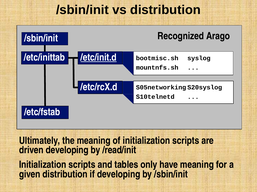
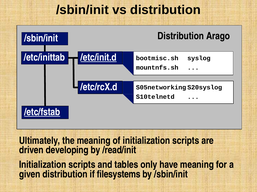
Recognized at (181, 36): Recognized -> Distribution
/etc/fstab underline: none -> present
if developing: developing -> filesystems
